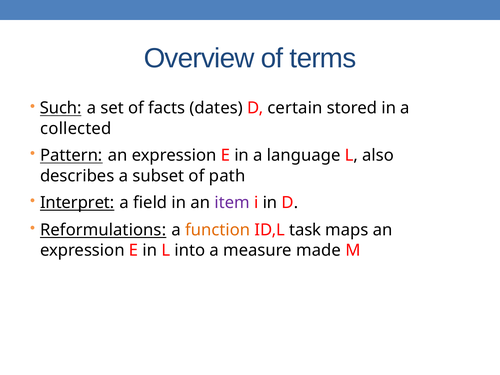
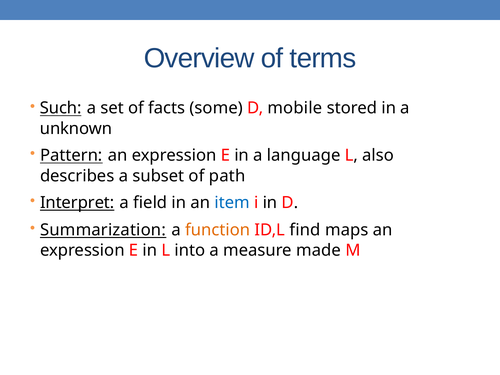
dates: dates -> some
certain: certain -> mobile
collected: collected -> unknown
item colour: purple -> blue
Reformulations: Reformulations -> Summarization
task: task -> find
